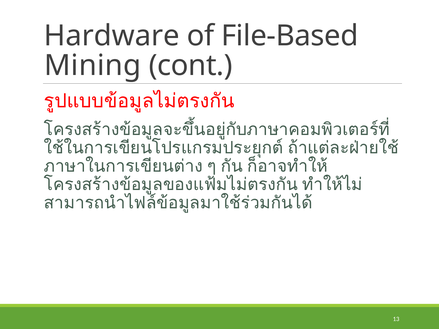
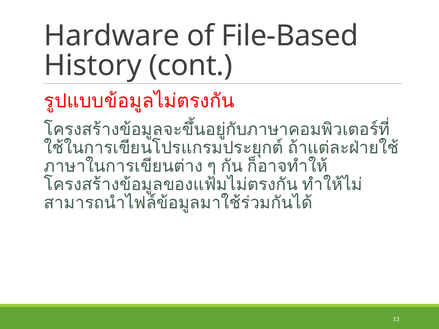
Mining: Mining -> History
